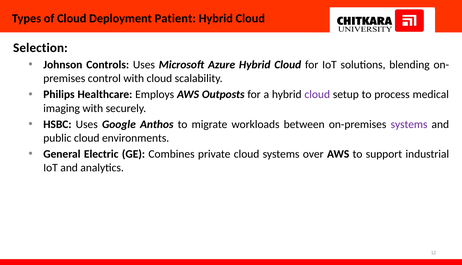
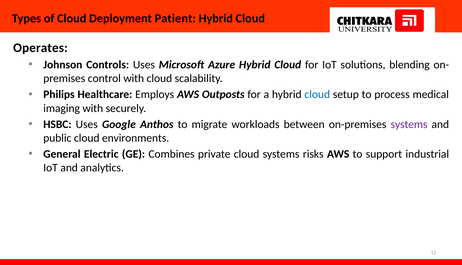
Selection: Selection -> Operates
cloud at (317, 95) colour: purple -> blue
over: over -> risks
